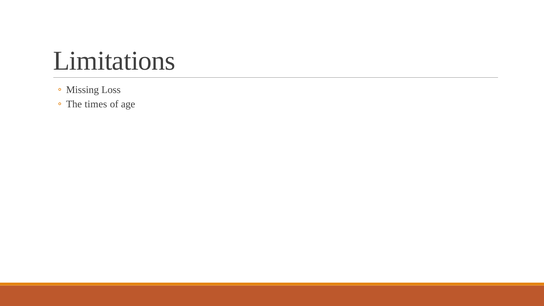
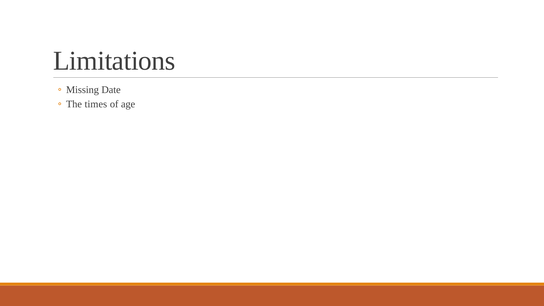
Loss: Loss -> Date
